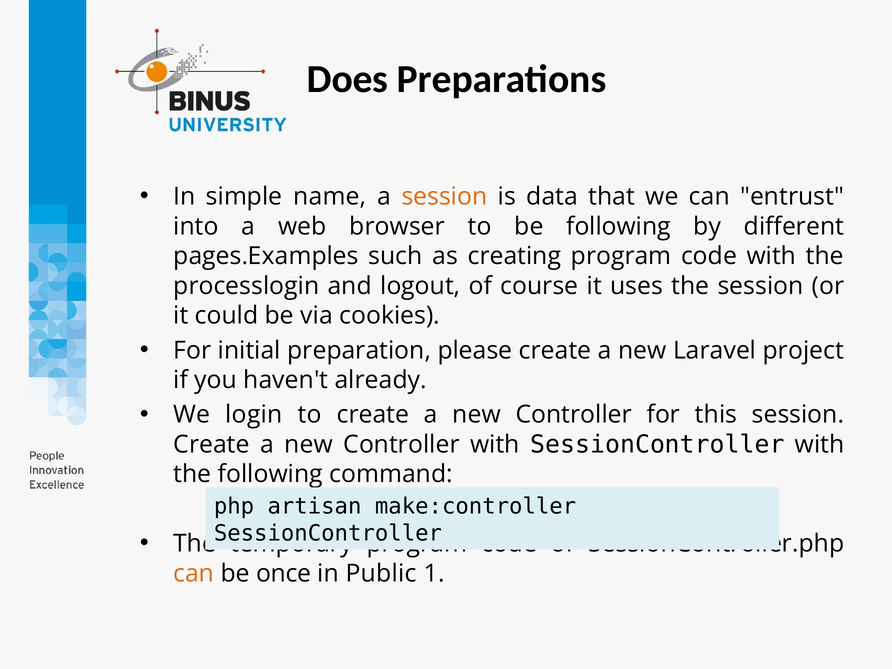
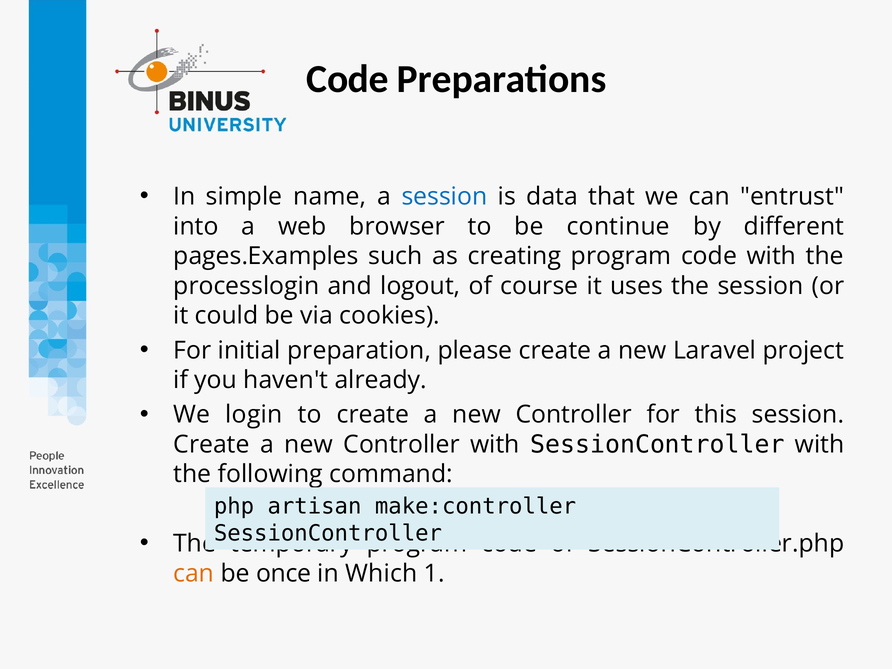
Does at (348, 79): Does -> Code
session at (444, 197) colour: orange -> blue
be following: following -> continue
Public: Public -> Which
